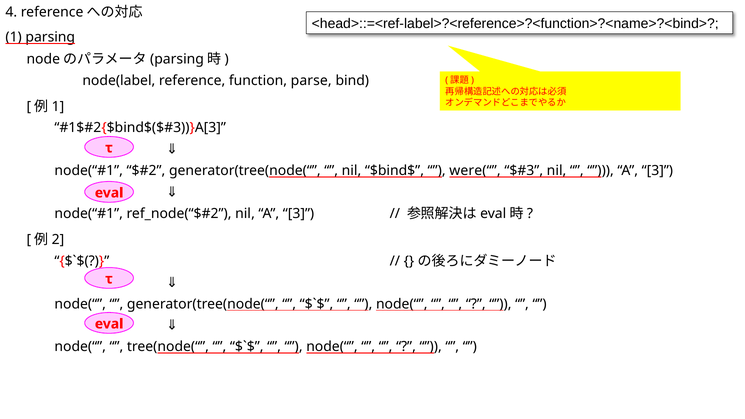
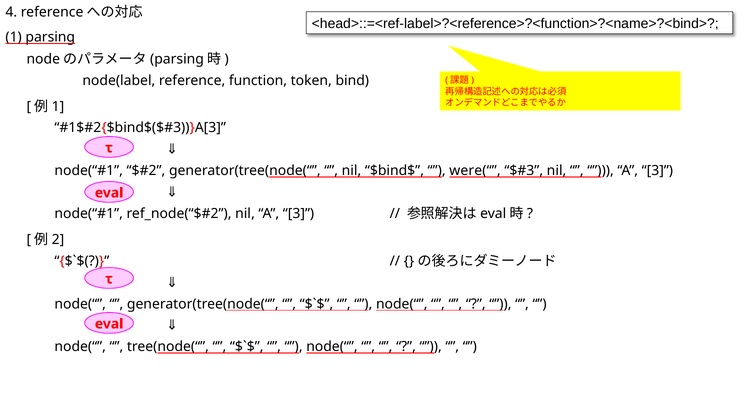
parse: parse -> token
